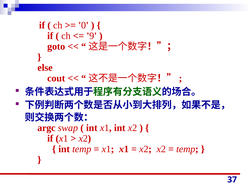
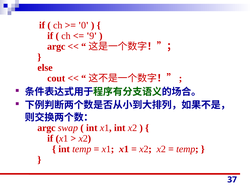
goto at (56, 47): goto -> argc
